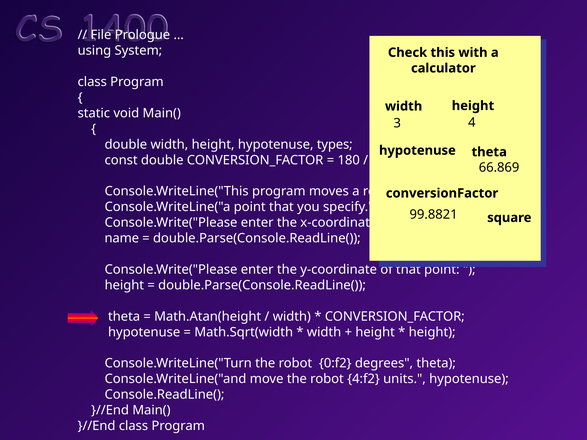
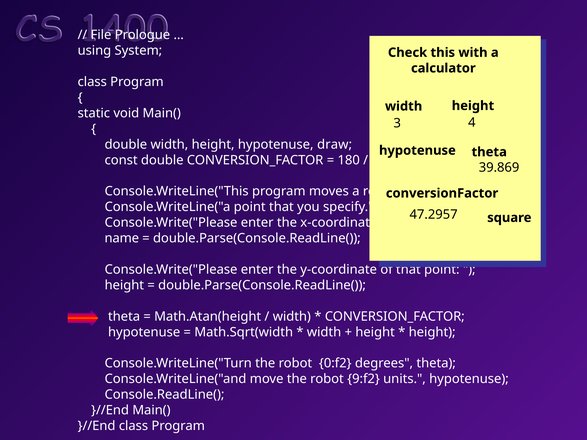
types: types -> draw
66.869: 66.869 -> 39.869
99.8821: 99.8821 -> 47.2957
4:f2: 4:f2 -> 9:f2
